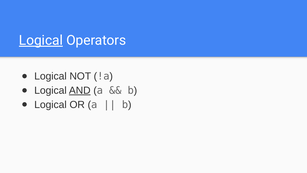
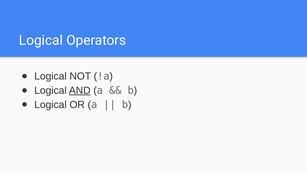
Logical at (41, 40) underline: present -> none
